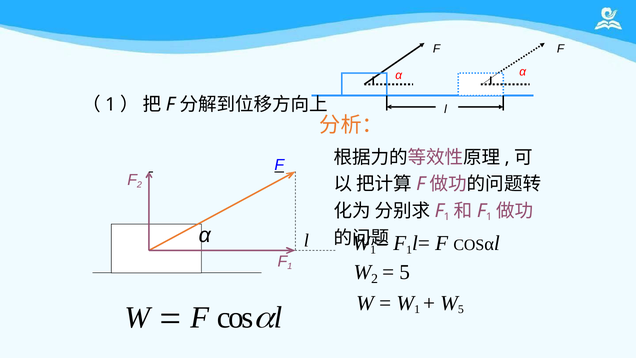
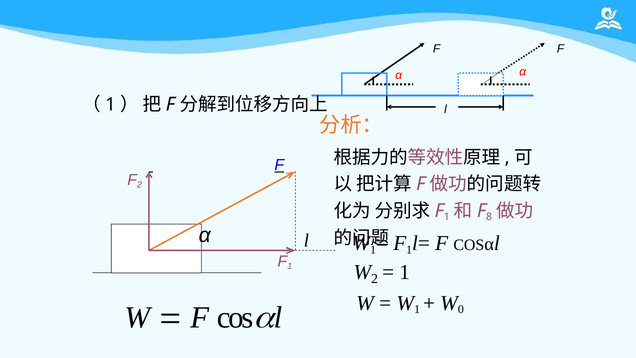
1 at (489, 217): 1 -> 8
5 at (405, 272): 5 -> 1
W 5: 5 -> 0
